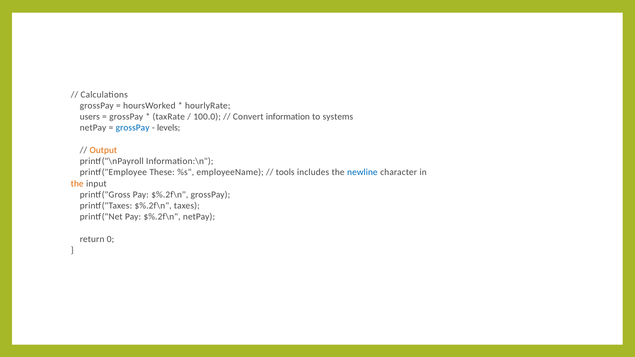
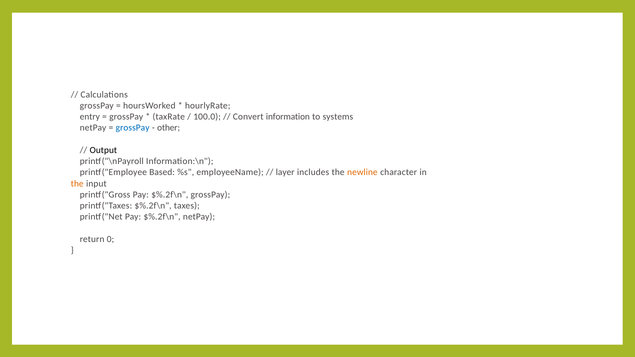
users: users -> entry
levels: levels -> other
Output colour: orange -> black
These: These -> Based
tools: tools -> layer
newline colour: blue -> orange
